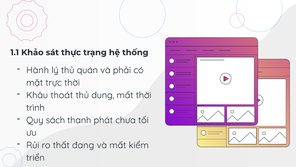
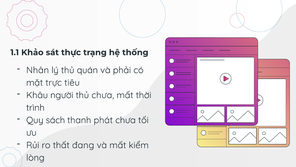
Hành: Hành -> Nhân
trực thời: thời -> tiêu
thoát: thoát -> người
thủ dung: dung -> chưa
triển: triển -> lòng
